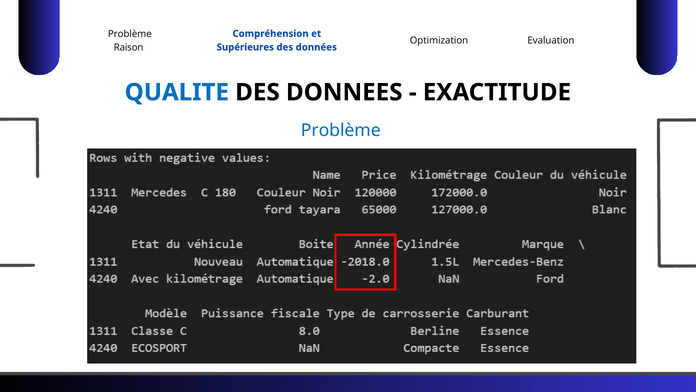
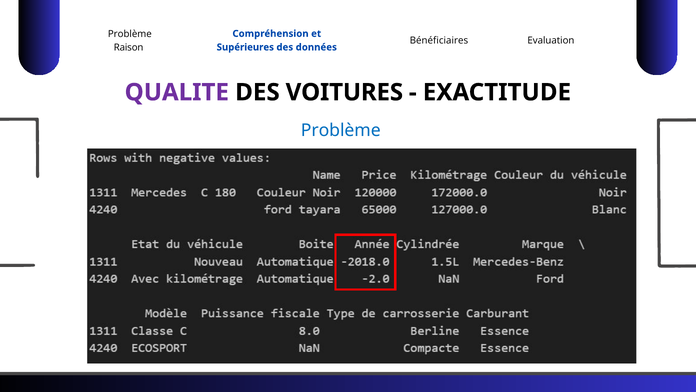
Optimization: Optimization -> Bénéficiaires
QUALITE colour: blue -> purple
DONNEES: DONNEES -> VOITURES
